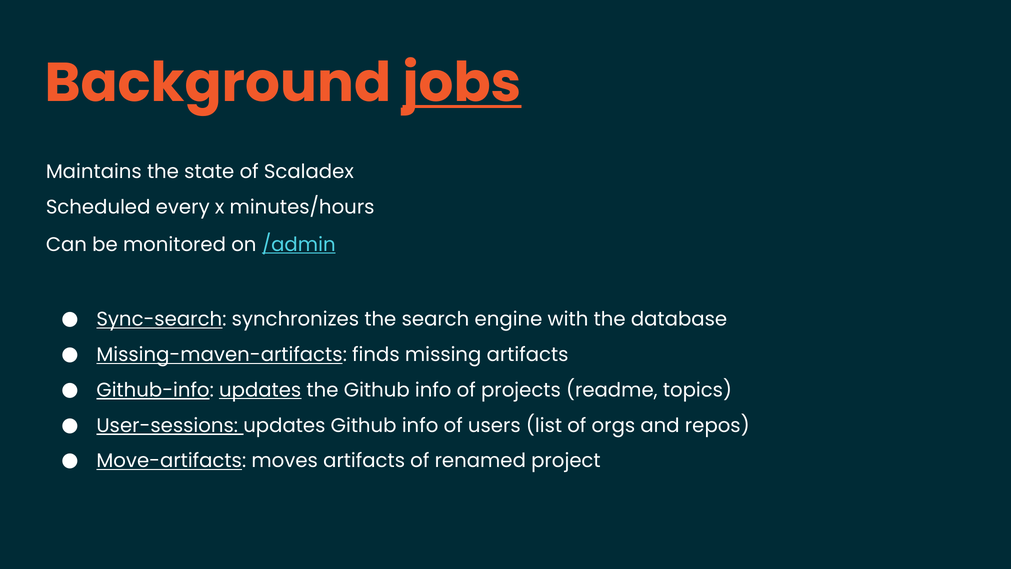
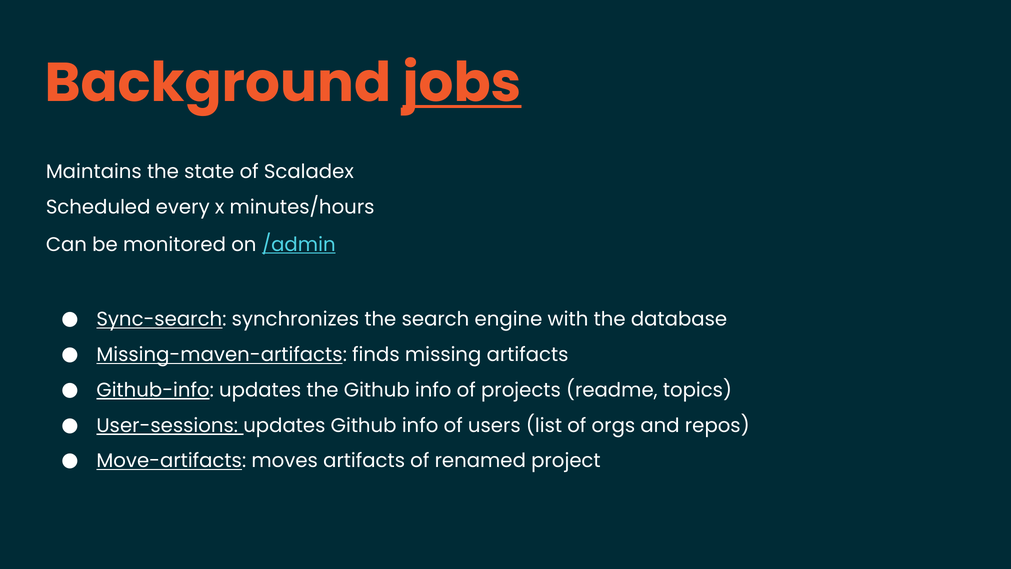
updates at (260, 390) underline: present -> none
